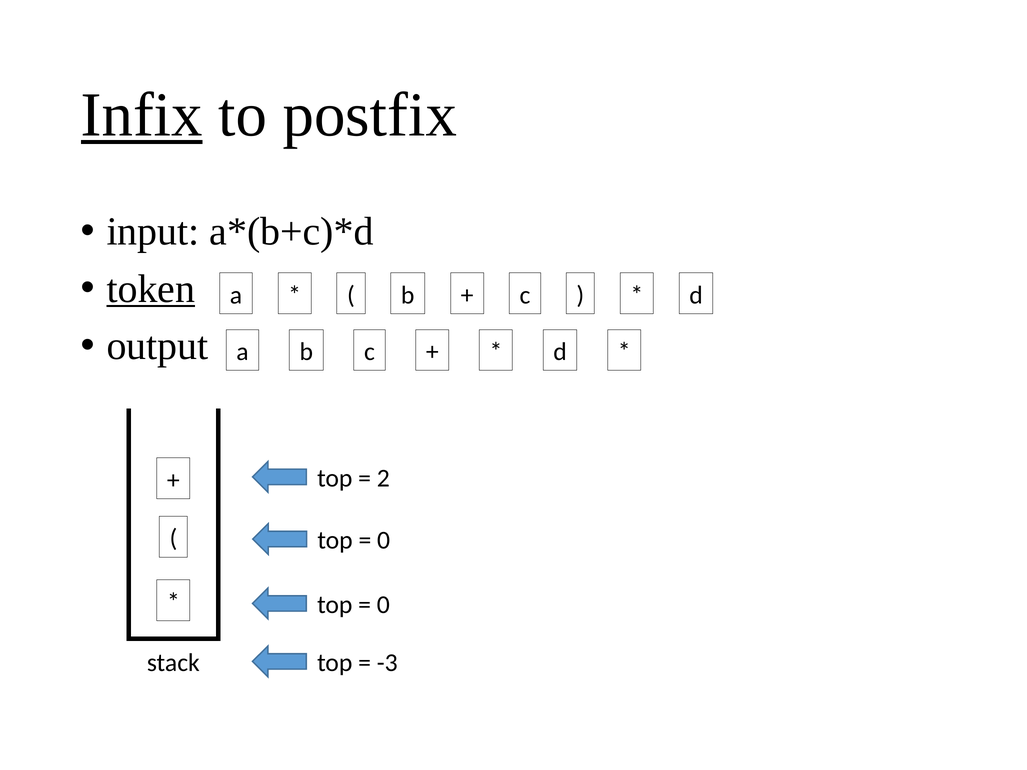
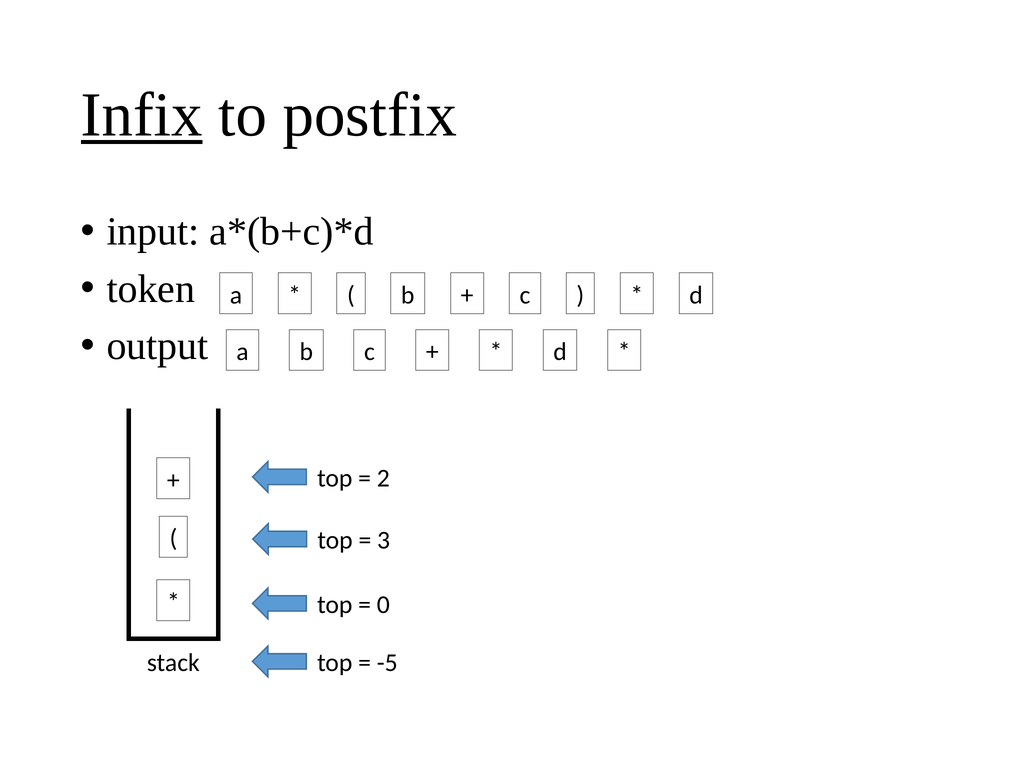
token underline: present -> none
0 at (384, 541): 0 -> 3
-3: -3 -> -5
